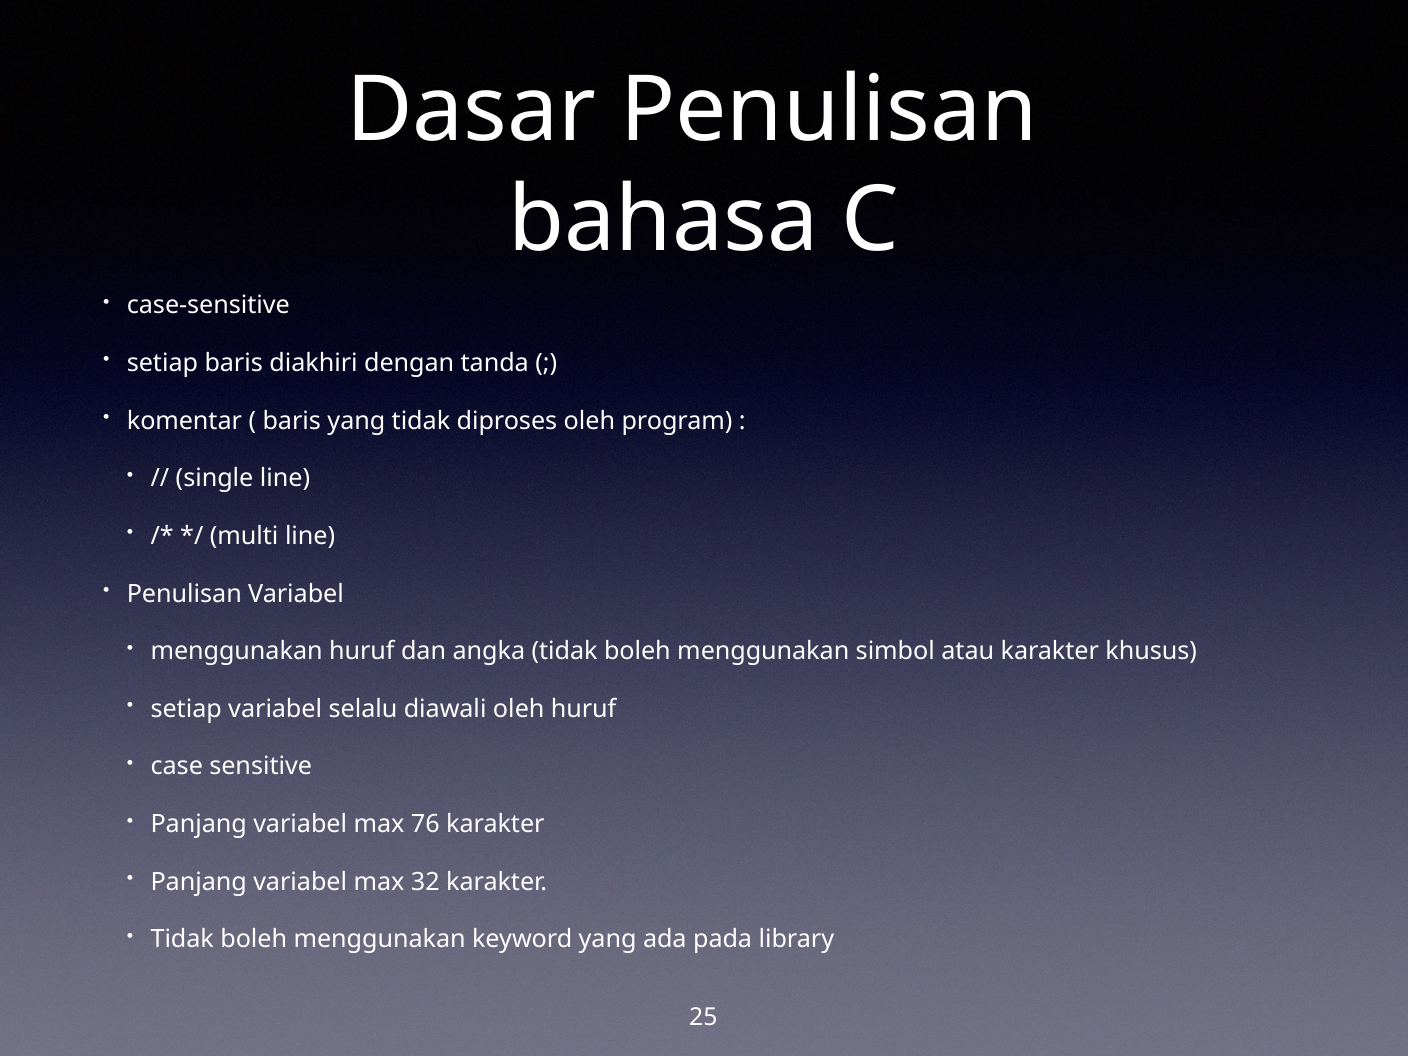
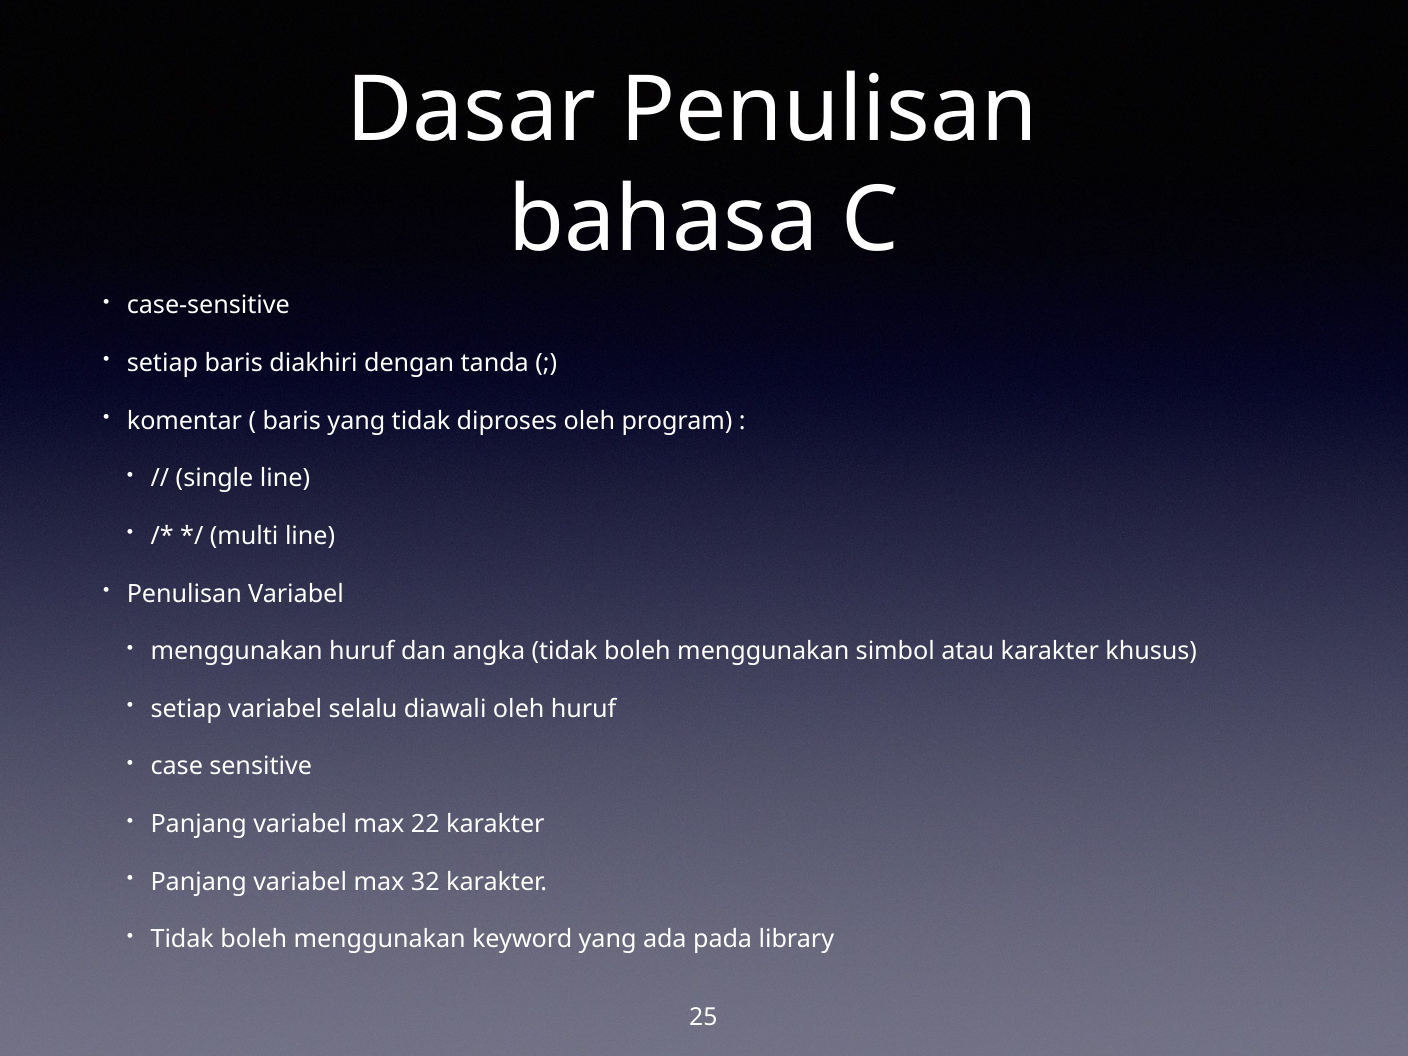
76: 76 -> 22
